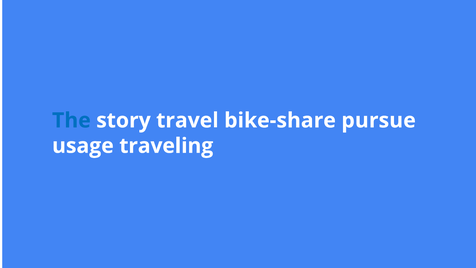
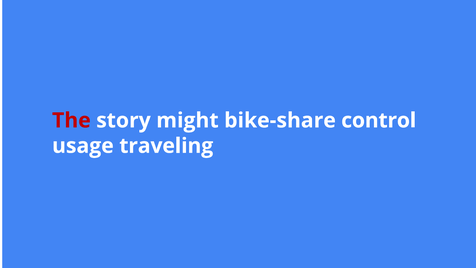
The colour: blue -> red
travel: travel -> might
pursue: pursue -> control
